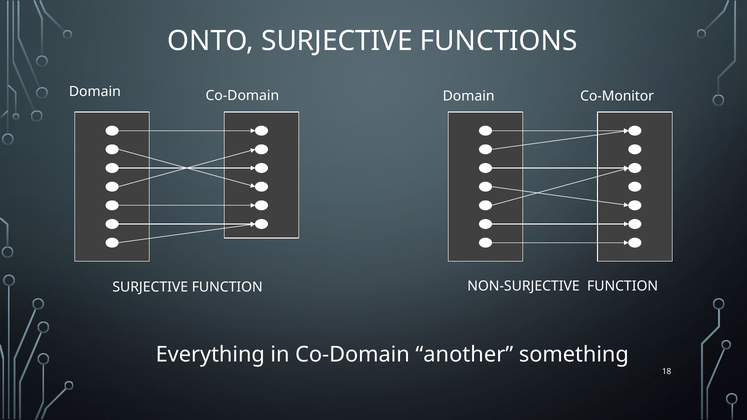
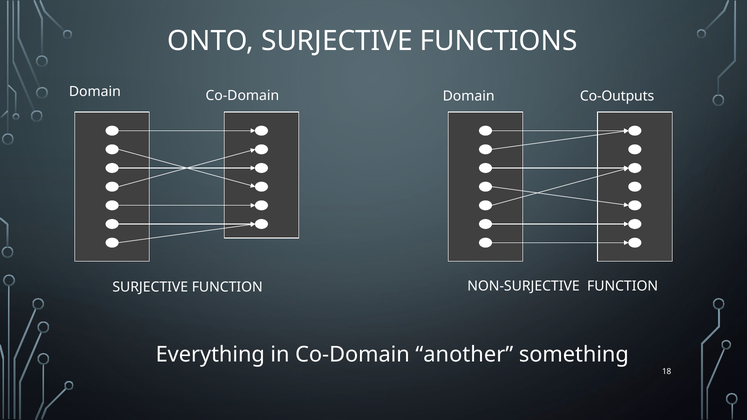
Co-Monitor: Co-Monitor -> Co-Outputs
